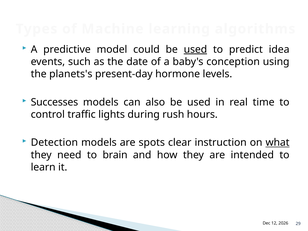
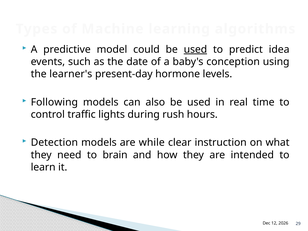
planets's: planets's -> learner's
Successes: Successes -> Following
spots: spots -> while
what underline: present -> none
